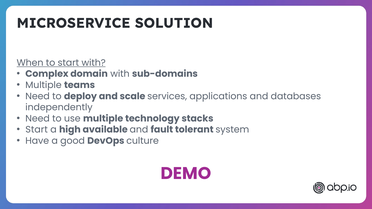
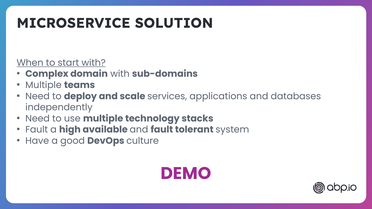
Start at (37, 130): Start -> Fault
